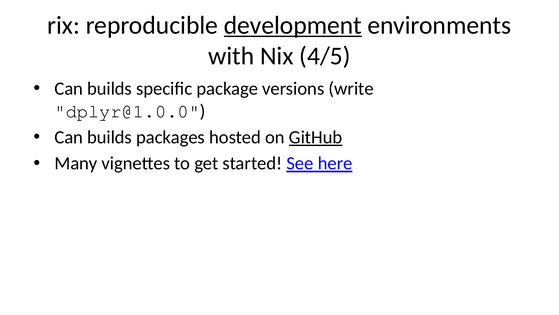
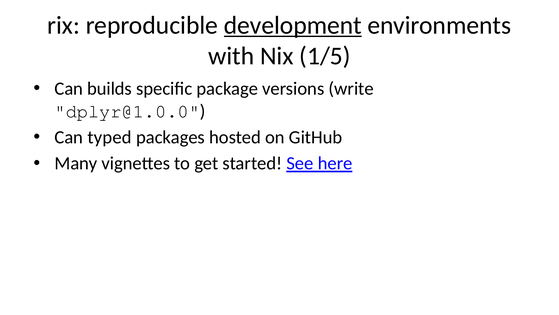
4/5: 4/5 -> 1/5
builds at (110, 137): builds -> typed
GitHub underline: present -> none
